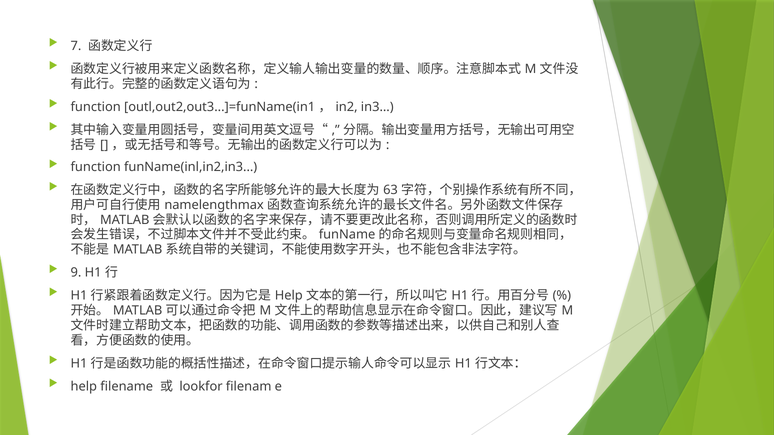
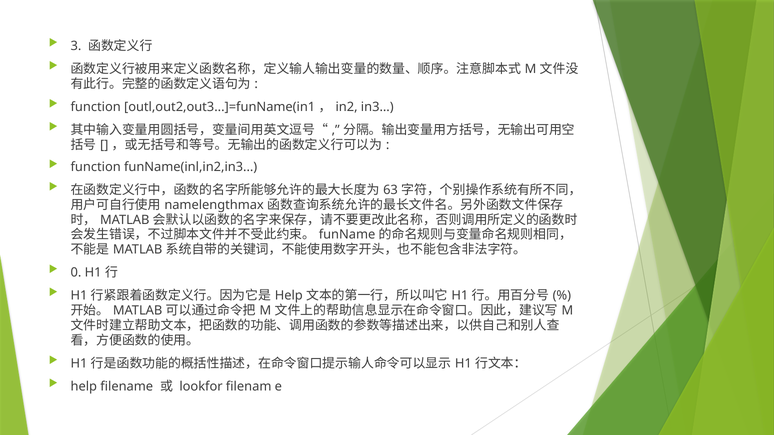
7: 7 -> 3
9: 9 -> 0
